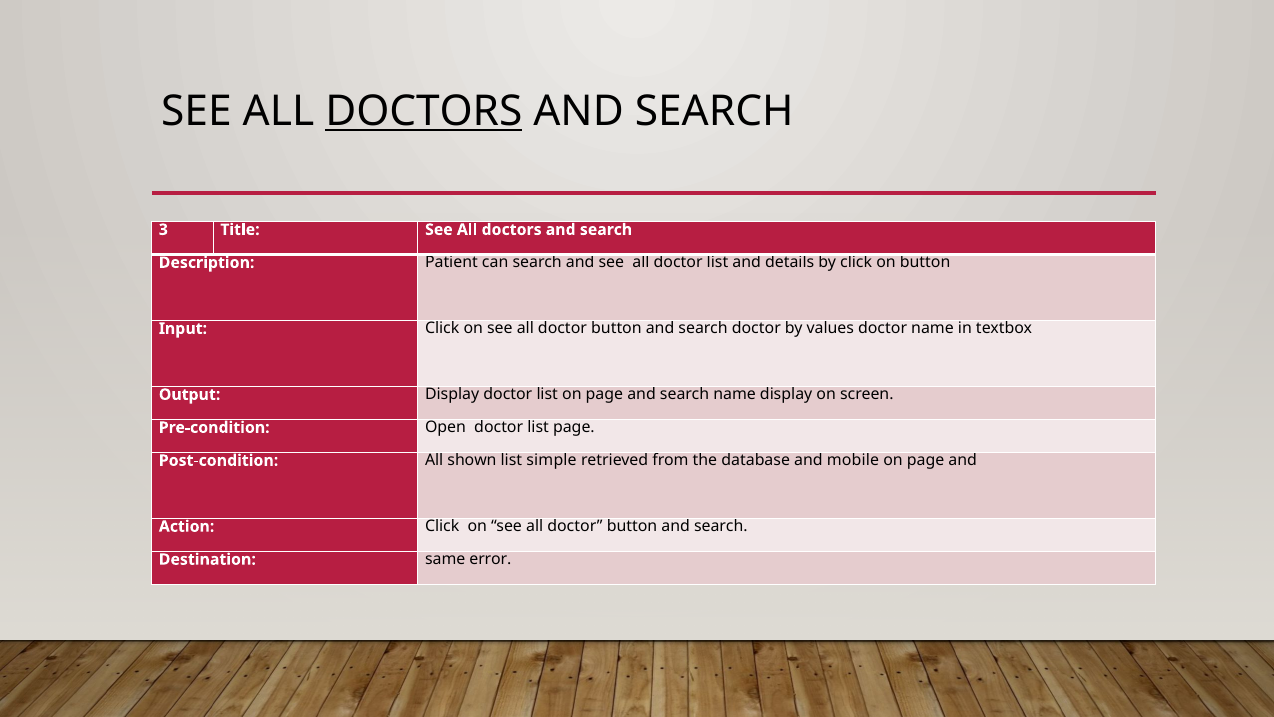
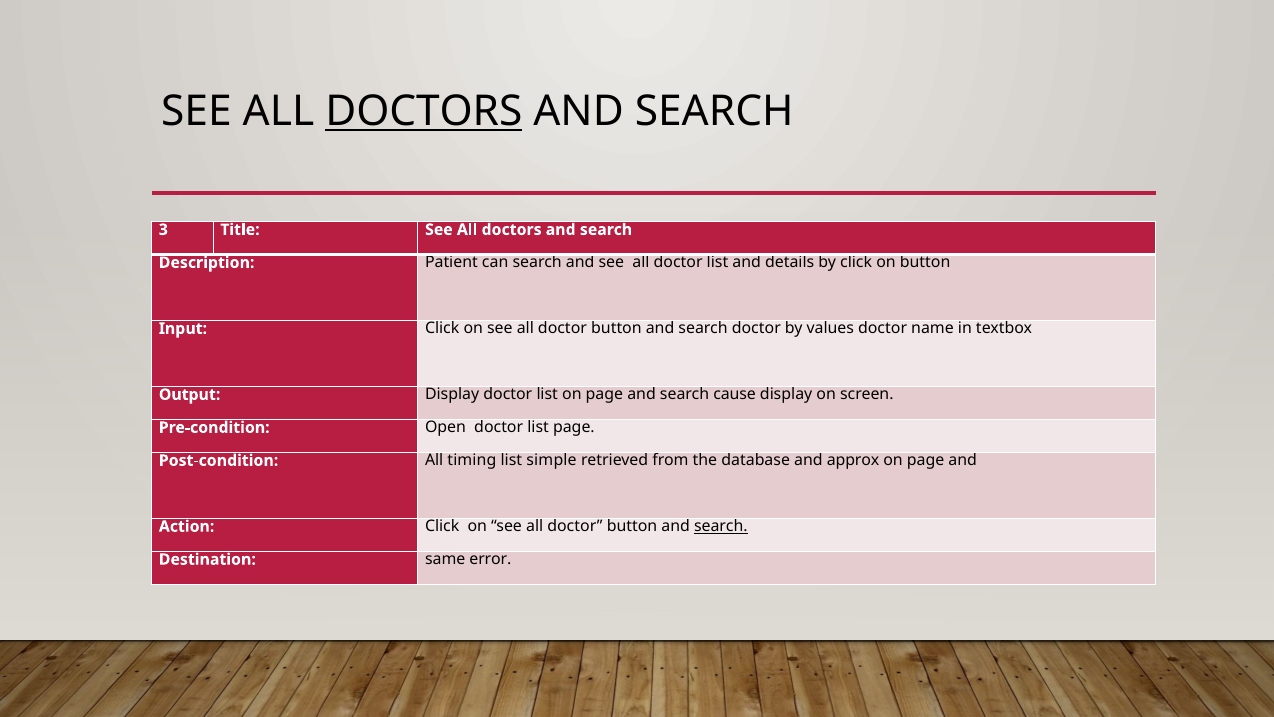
search name: name -> cause
shown: shown -> timing
mobile: mobile -> approx
search at (721, 526) underline: none -> present
